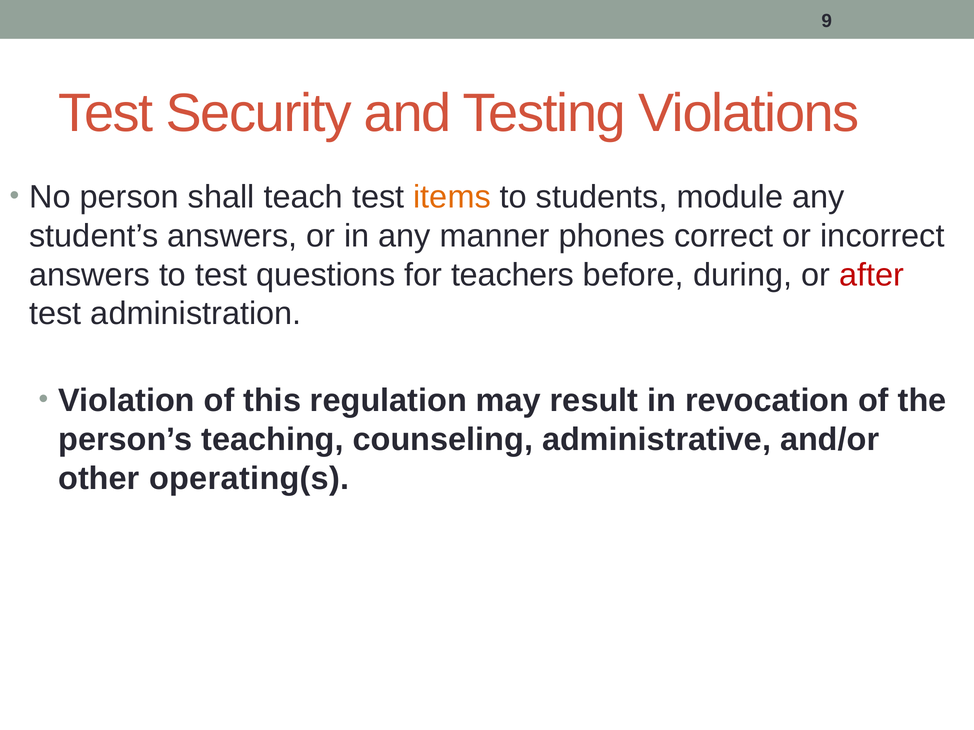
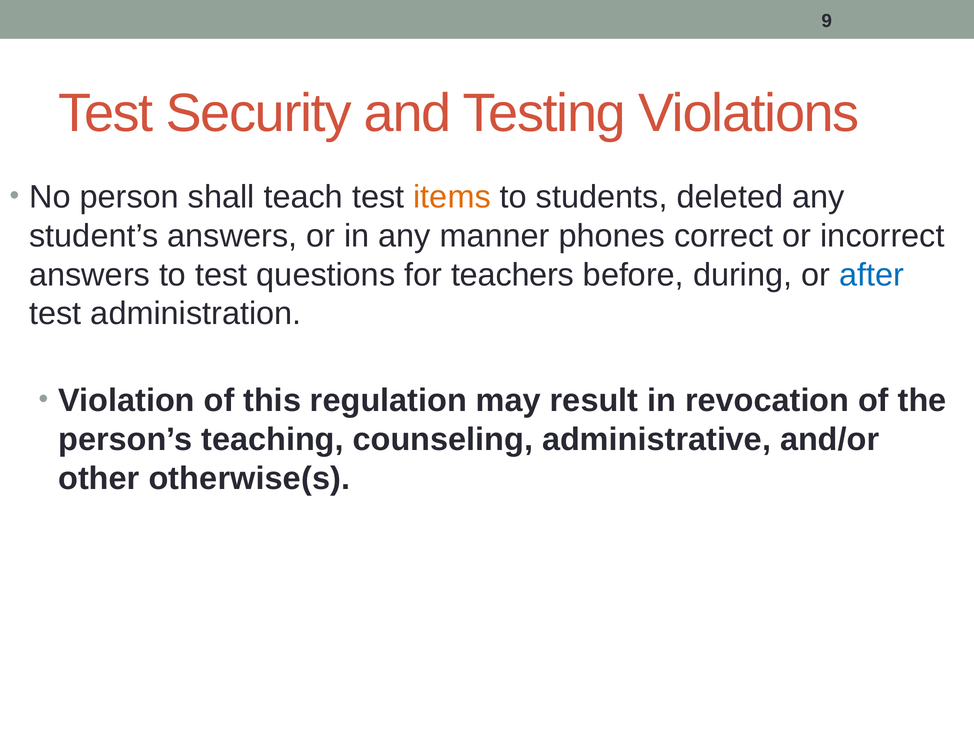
module: module -> deleted
after colour: red -> blue
operating(s: operating(s -> otherwise(s
